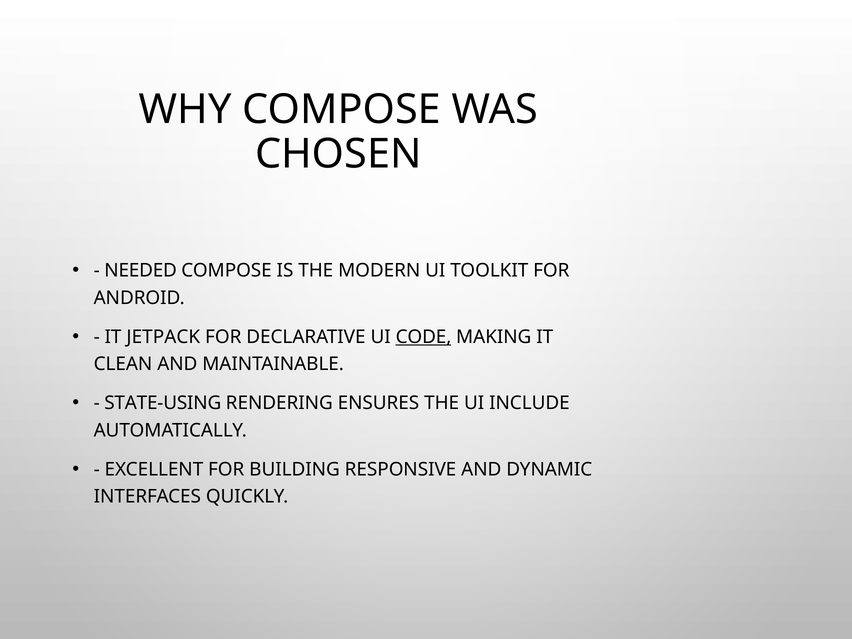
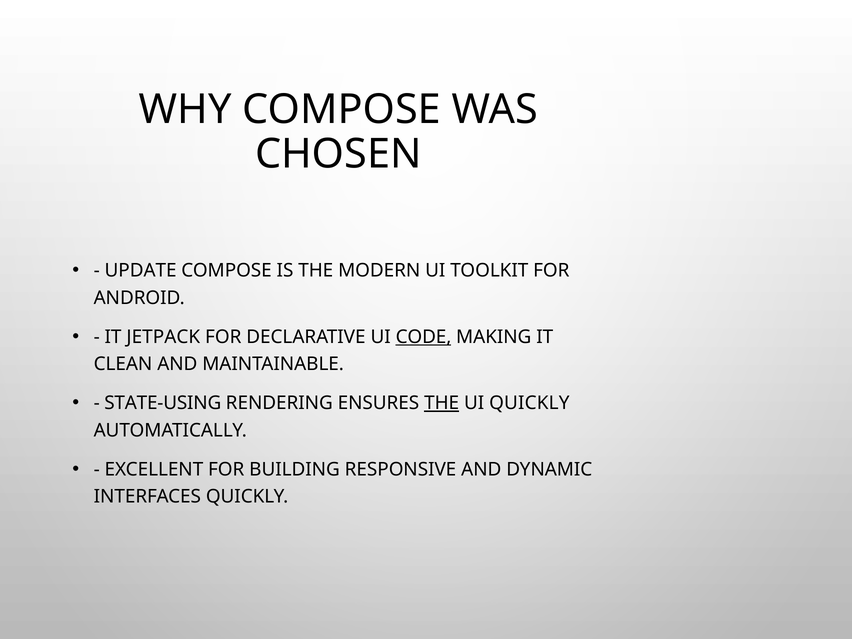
NEEDED: NEEDED -> UPDATE
THE at (442, 403) underline: none -> present
UI INCLUDE: INCLUDE -> QUICKLY
